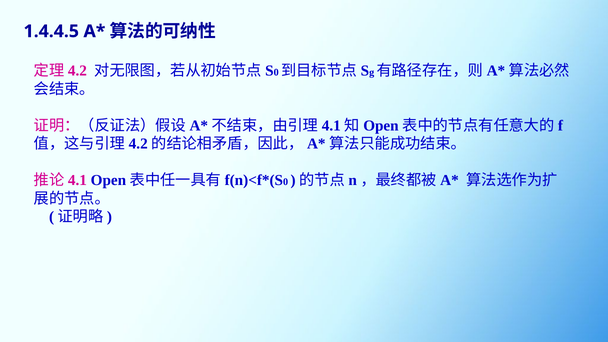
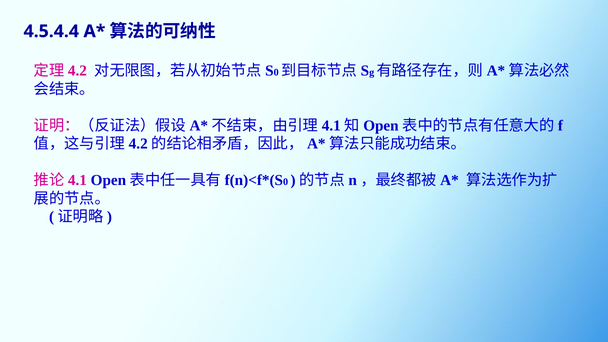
1.4.4.5: 1.4.4.5 -> 4.5.4.4
